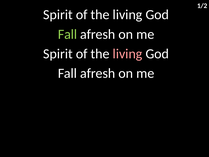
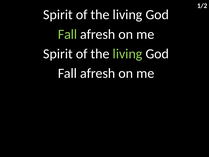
living at (128, 54) colour: pink -> light green
